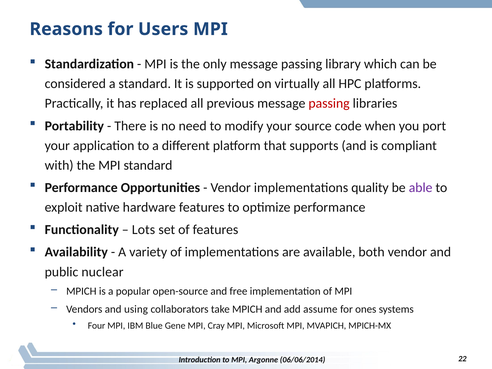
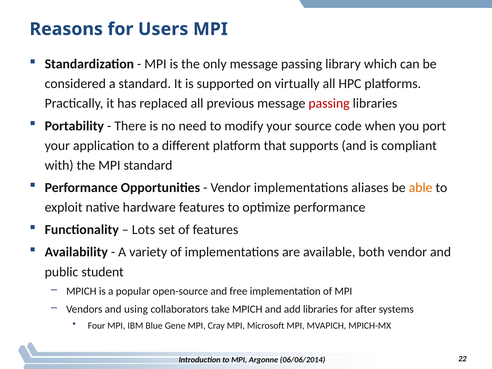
quality: quality -> aliases
able colour: purple -> orange
nuclear: nuclear -> student
add assume: assume -> libraries
ones: ones -> after
